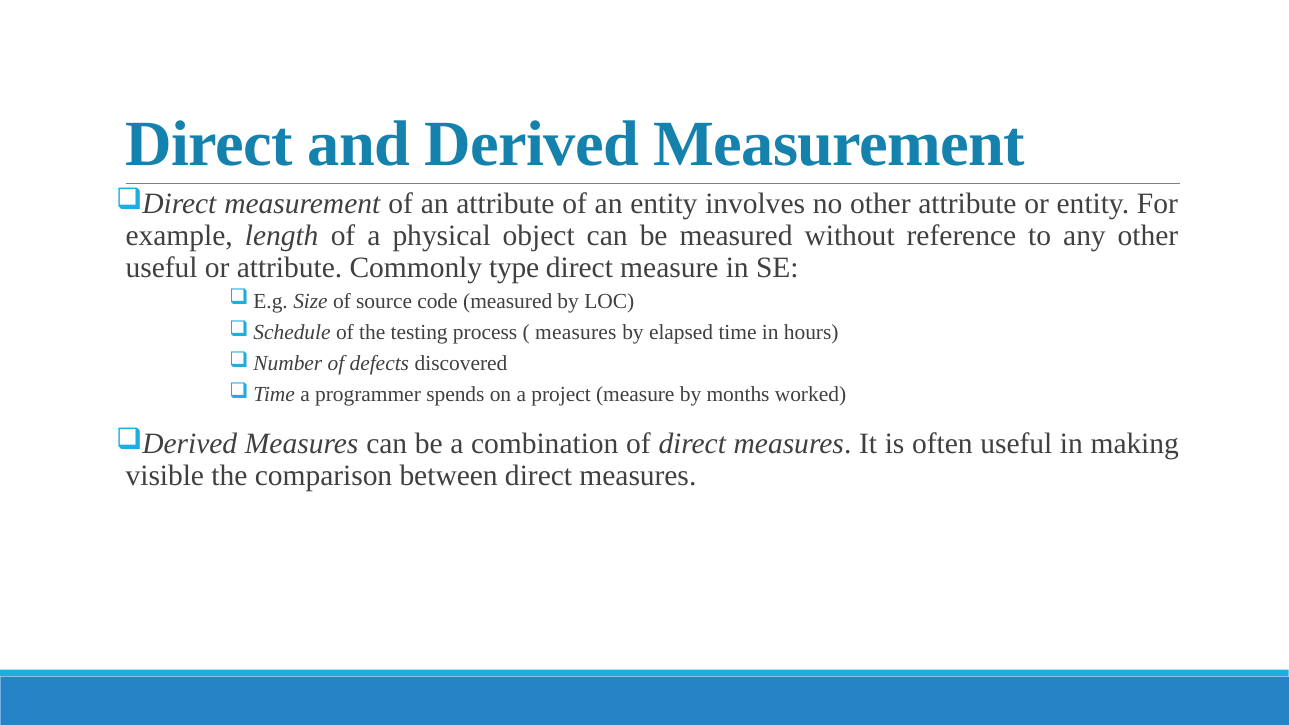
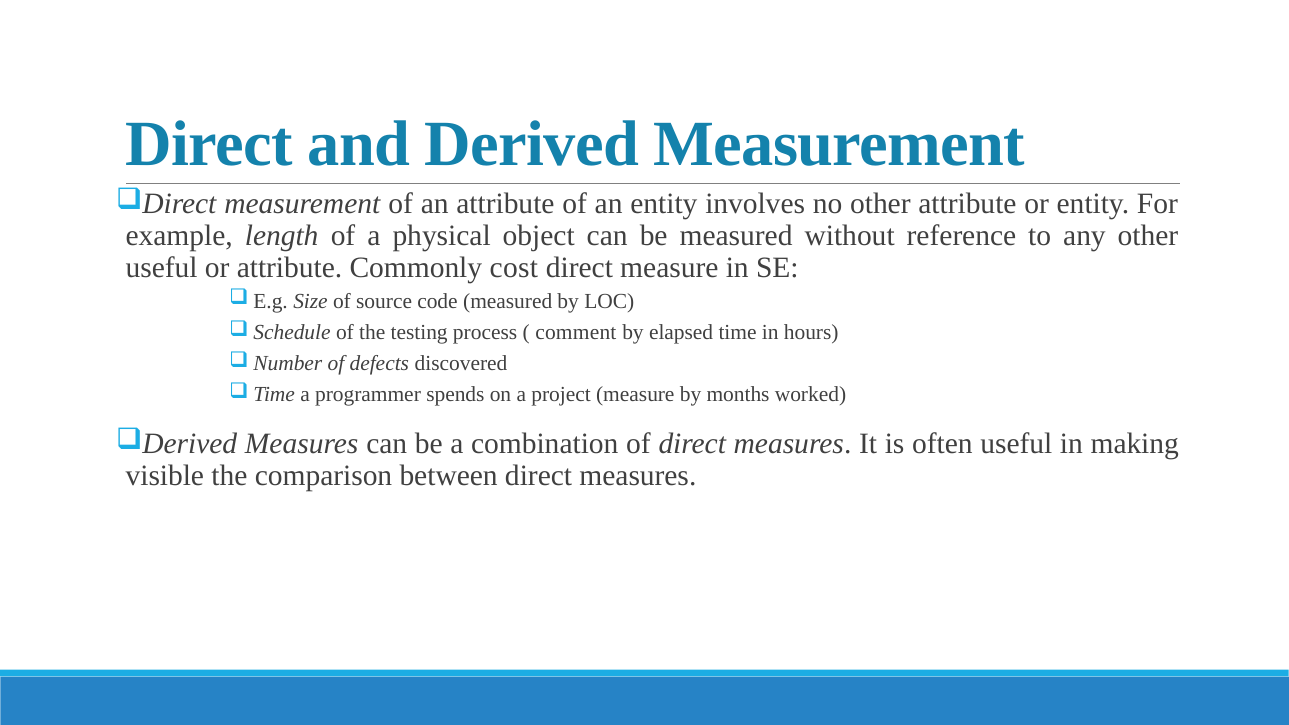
type: type -> cost
measures at (576, 332): measures -> comment
